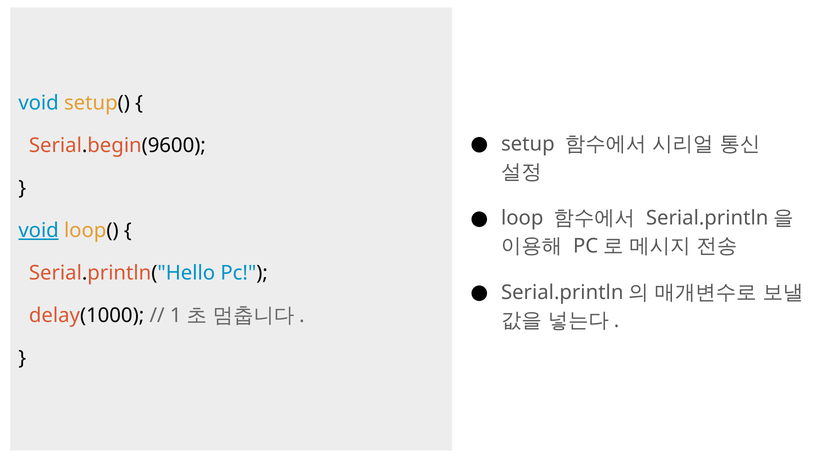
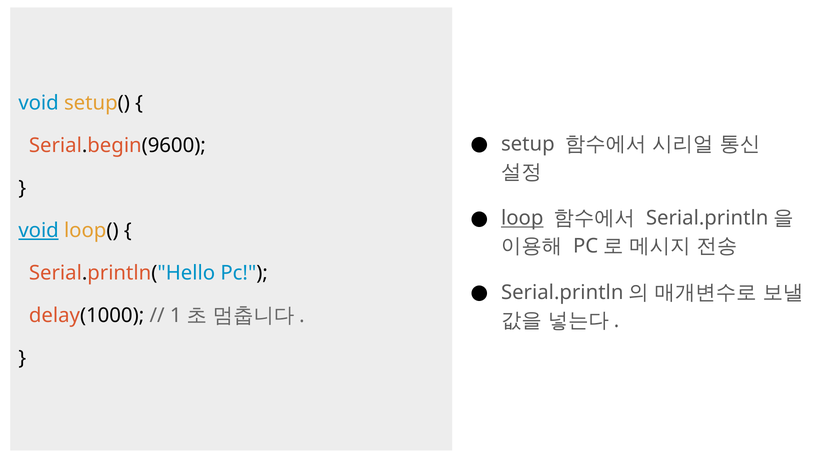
loop underline: none -> present
